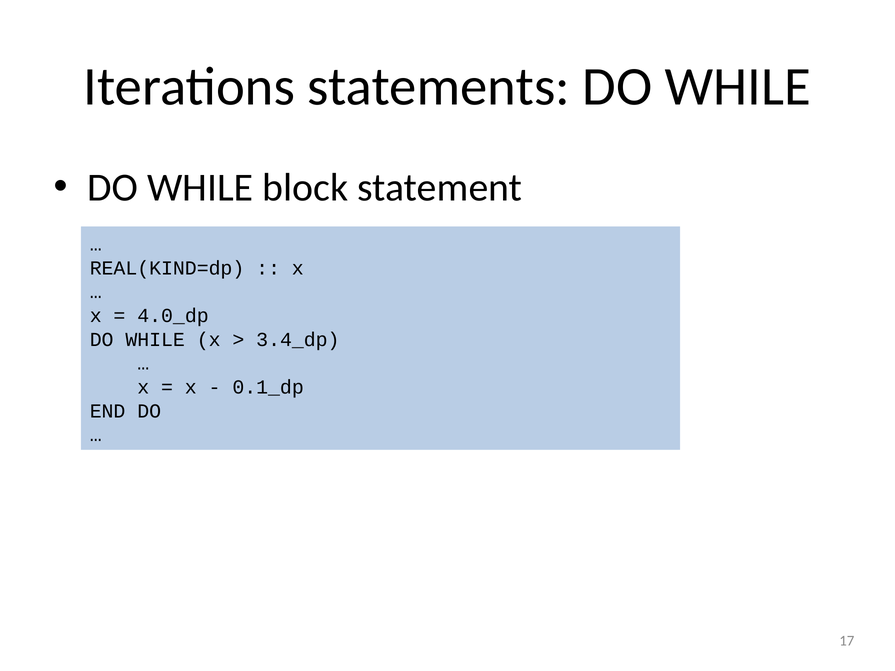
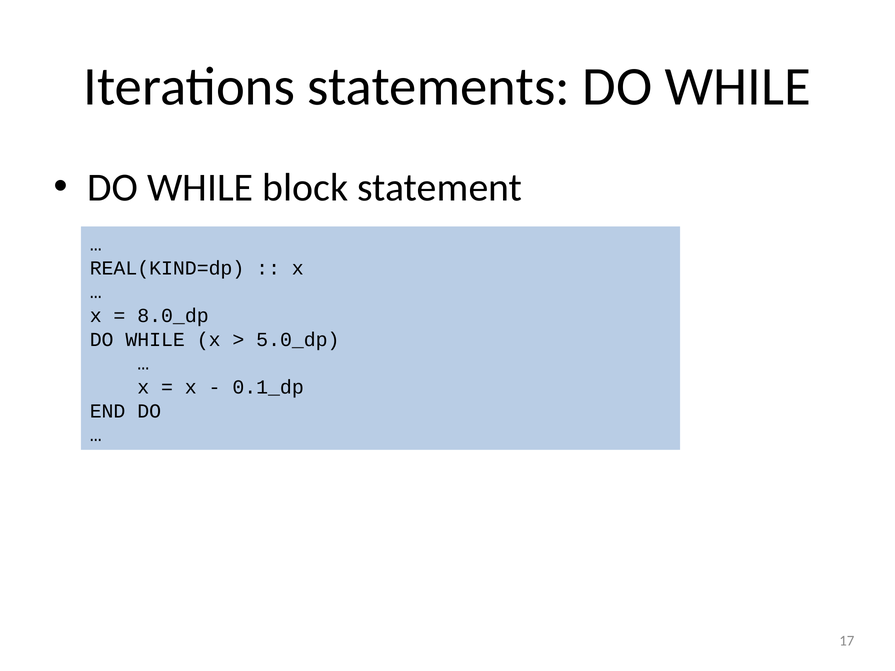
4.0_dp: 4.0_dp -> 8.0_dp
3.4_dp: 3.4_dp -> 5.0_dp
